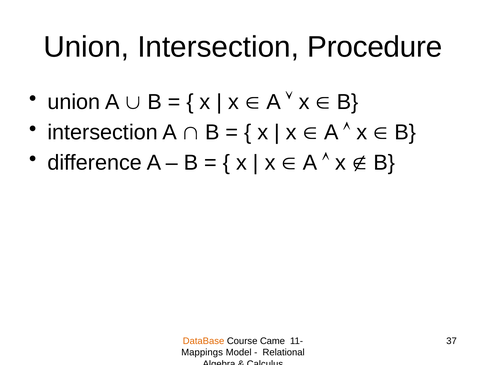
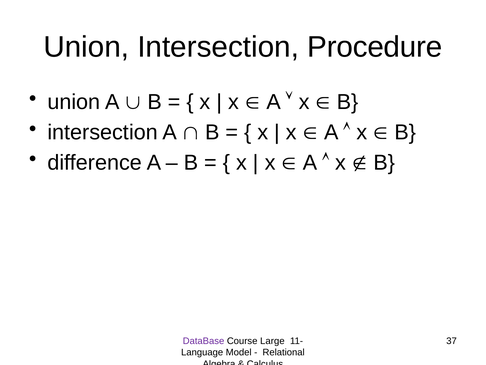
DataBase colour: orange -> purple
Came: Came -> Large
Mappings: Mappings -> Language
